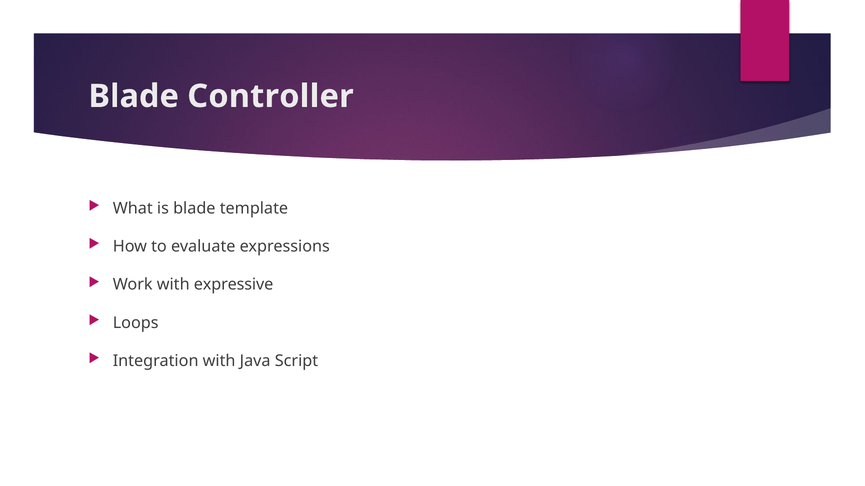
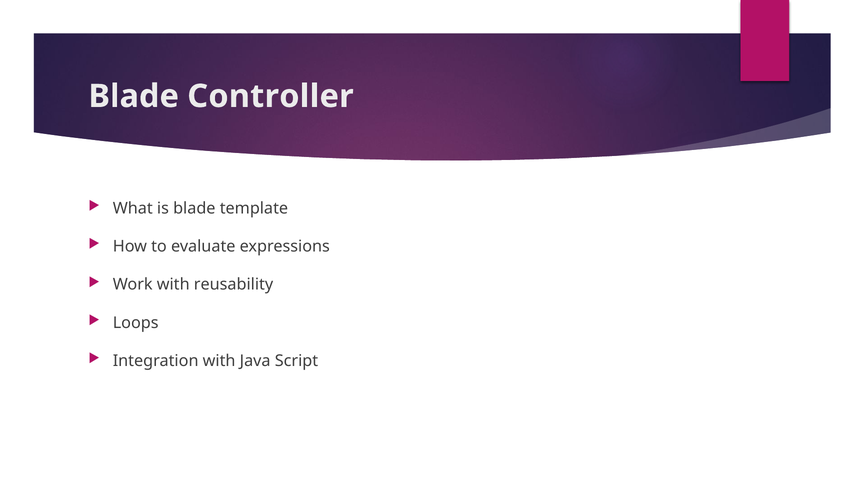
expressive: expressive -> reusability
